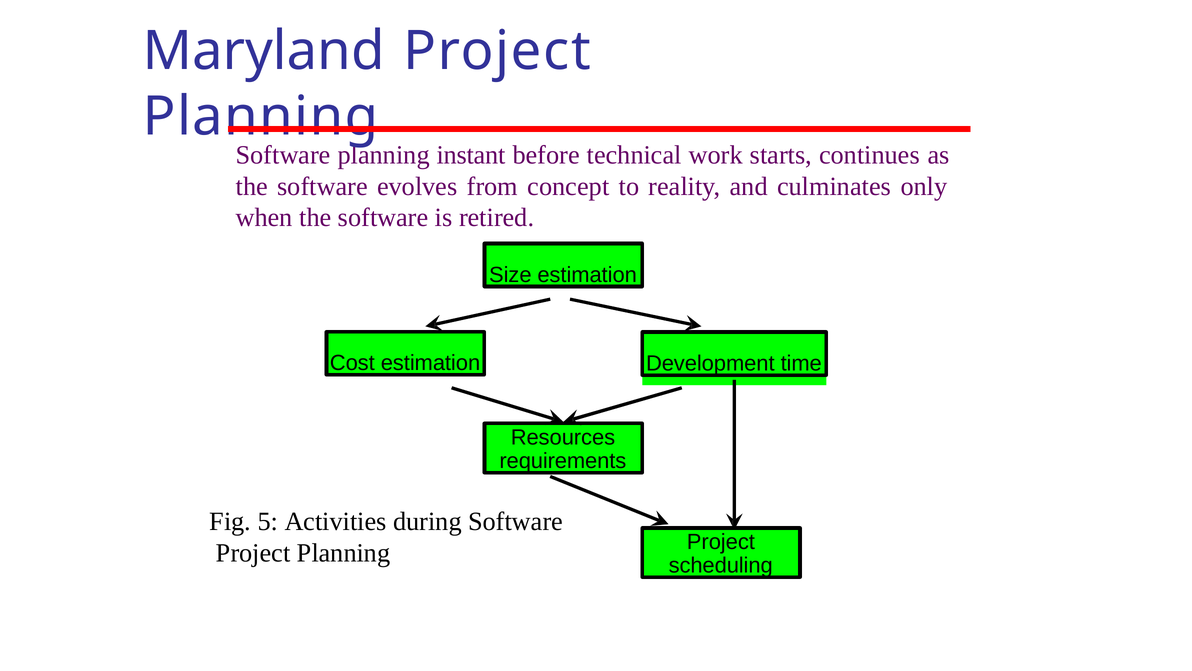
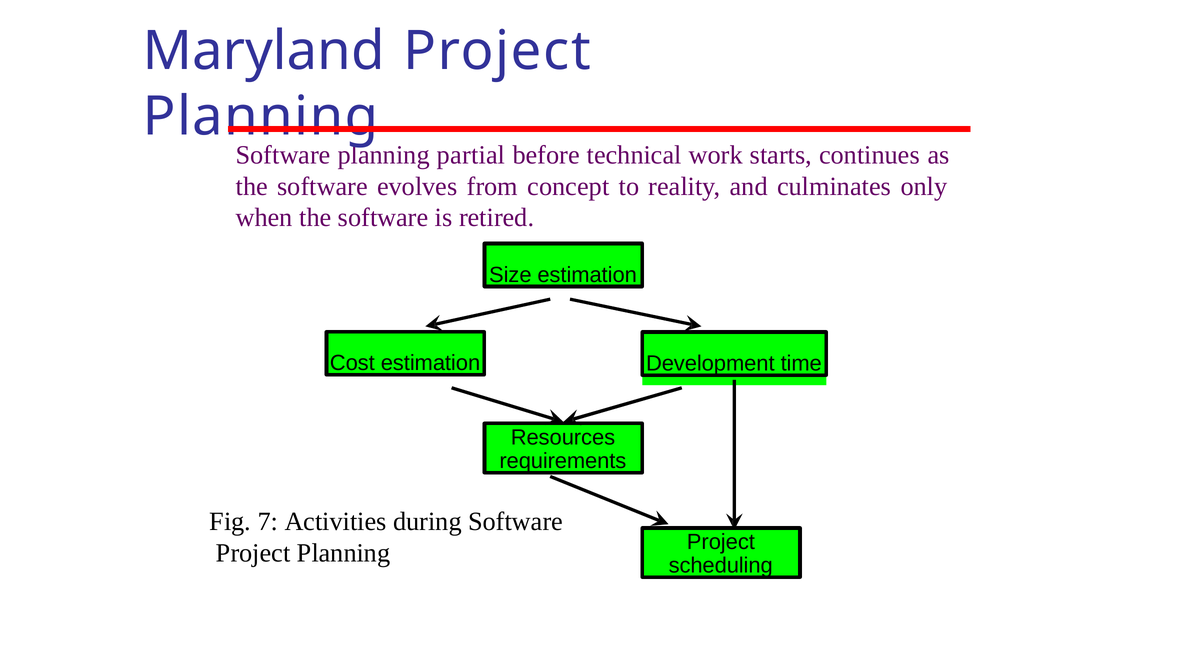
instant: instant -> partial
5: 5 -> 7
